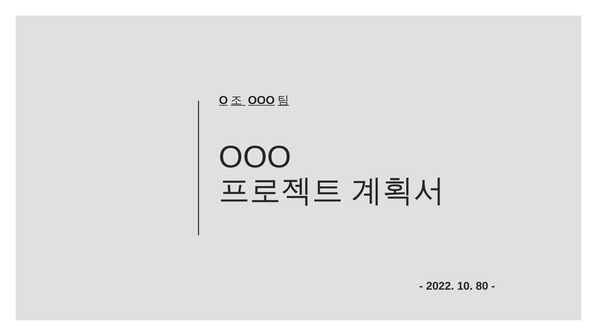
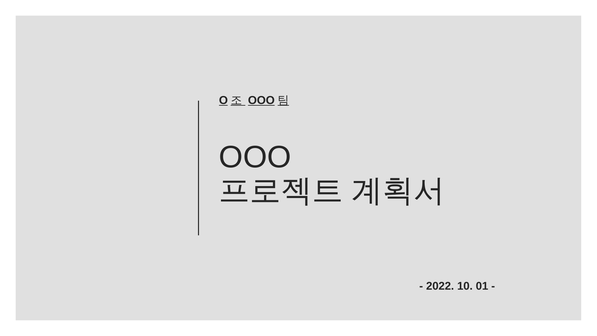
80: 80 -> 01
